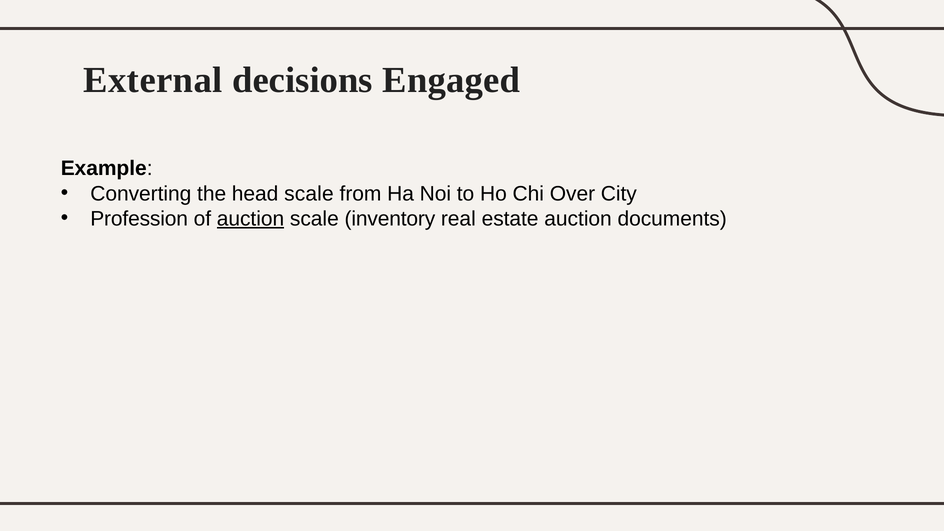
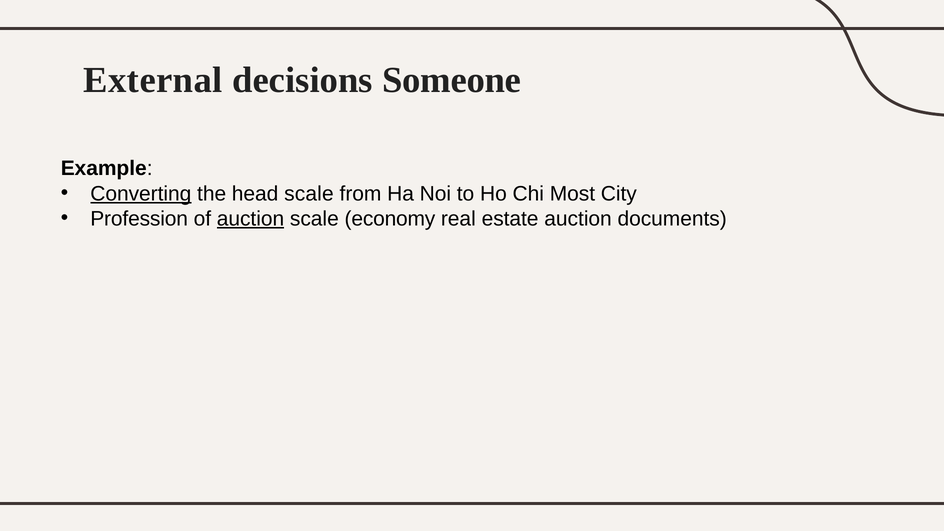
Engaged: Engaged -> Someone
Converting underline: none -> present
Over: Over -> Most
inventory: inventory -> economy
